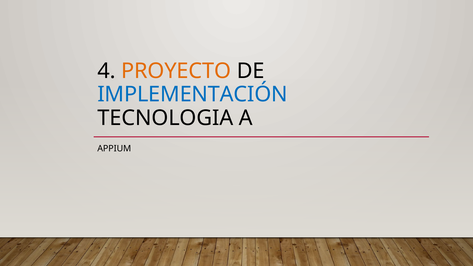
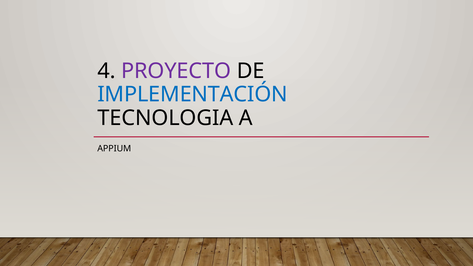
PROYECTO colour: orange -> purple
